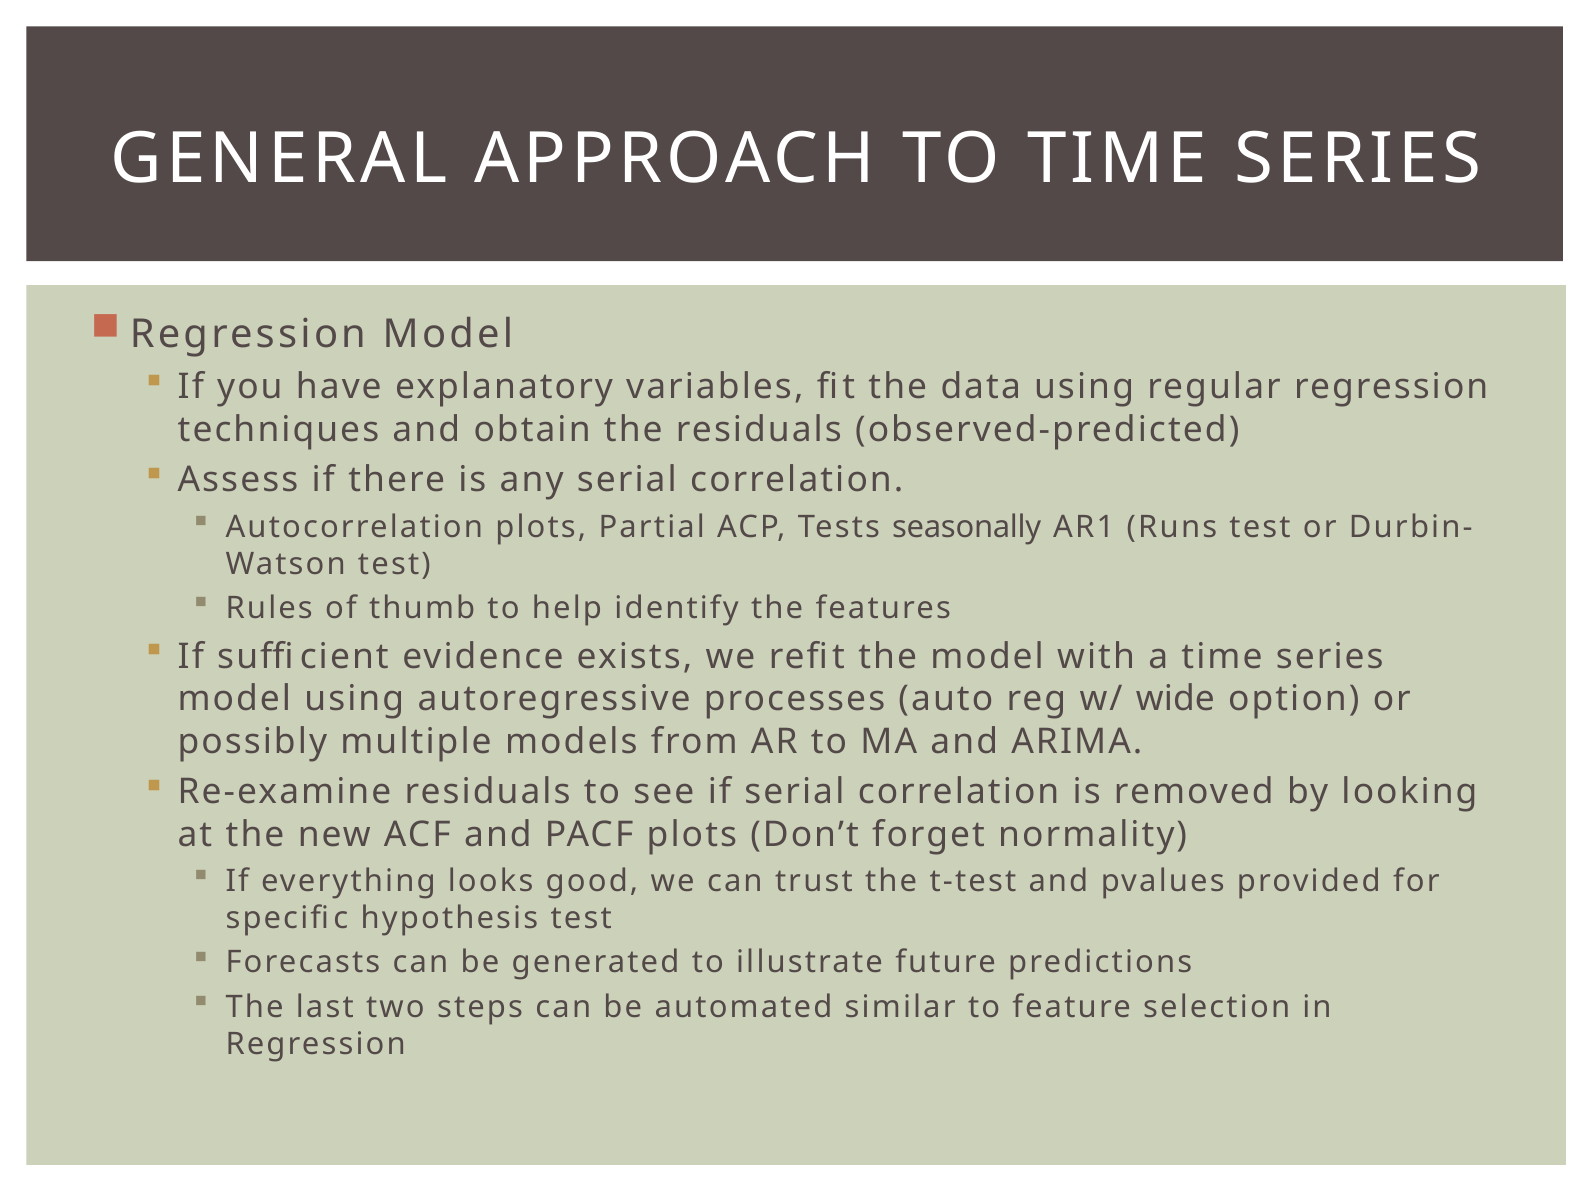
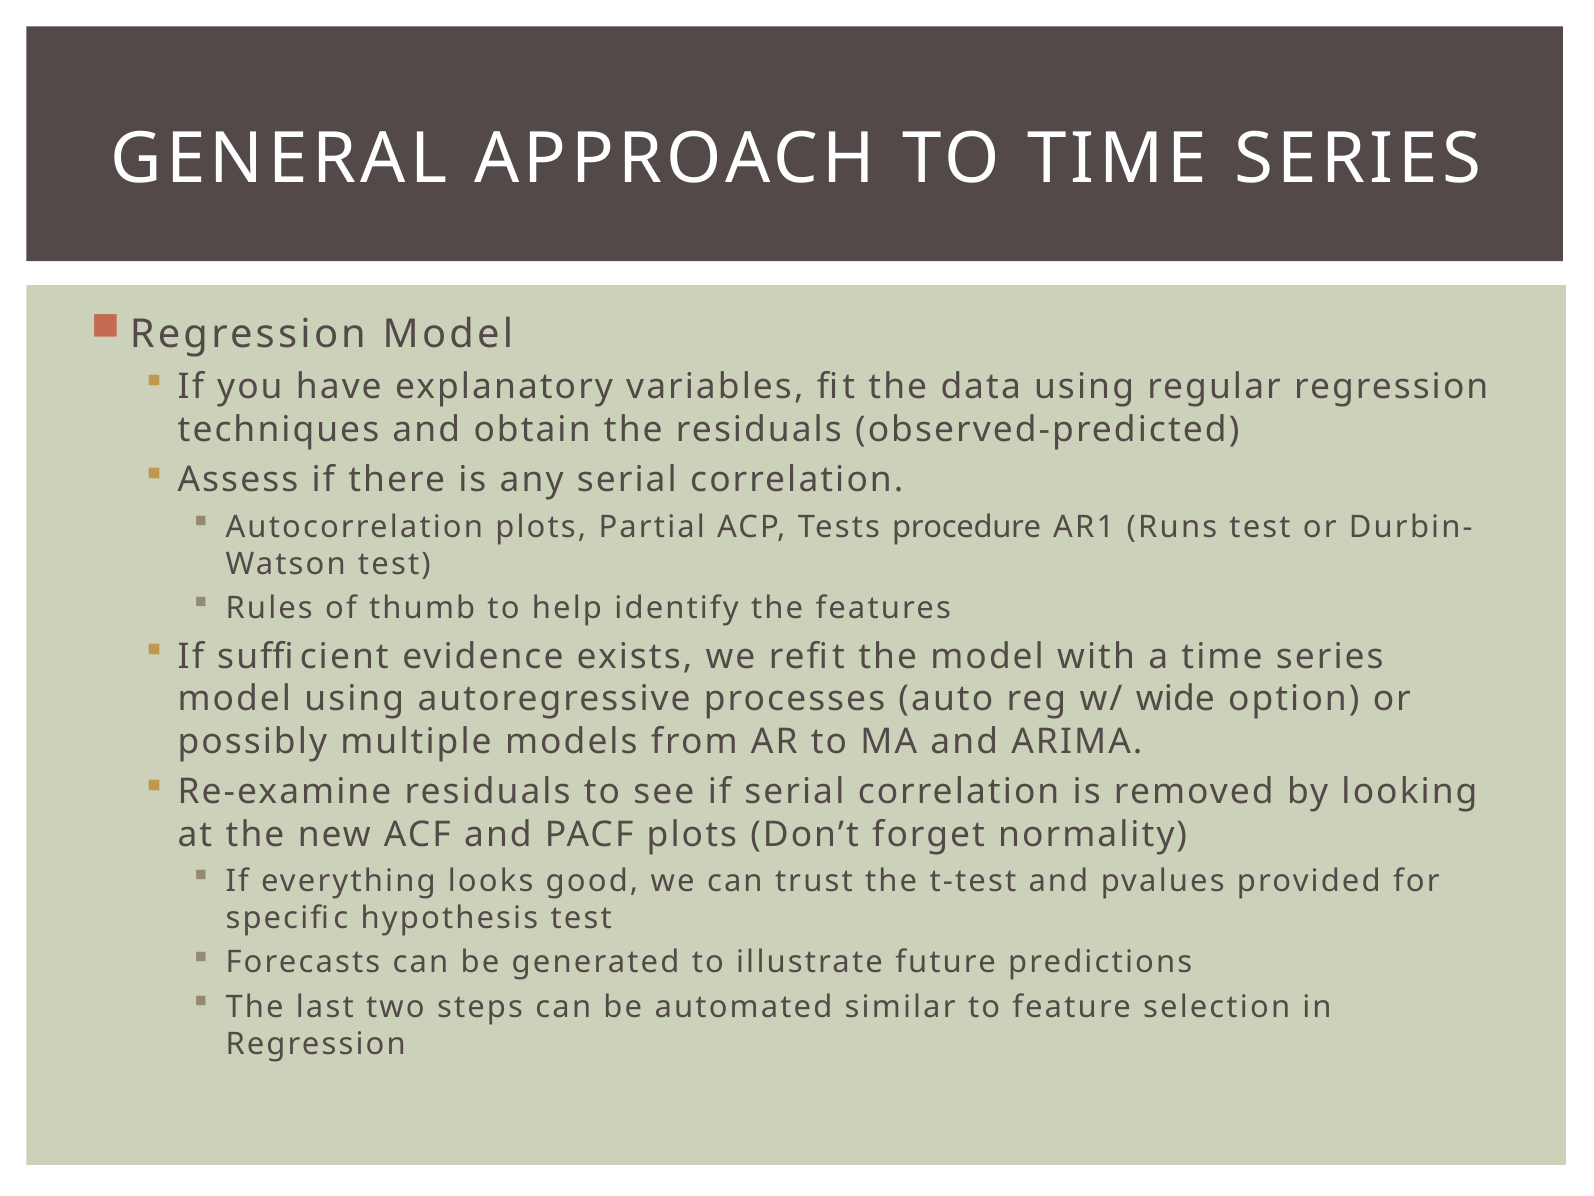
seasonally: seasonally -> procedure
